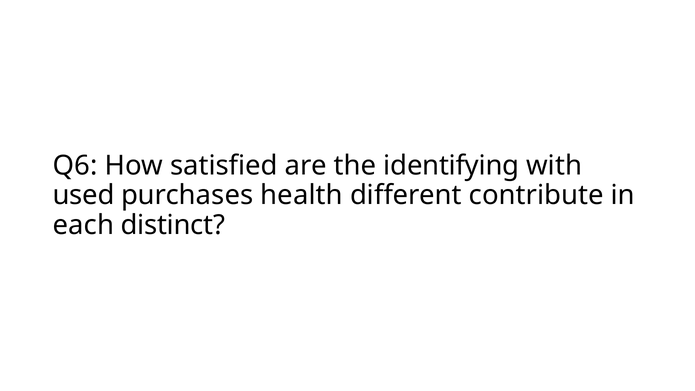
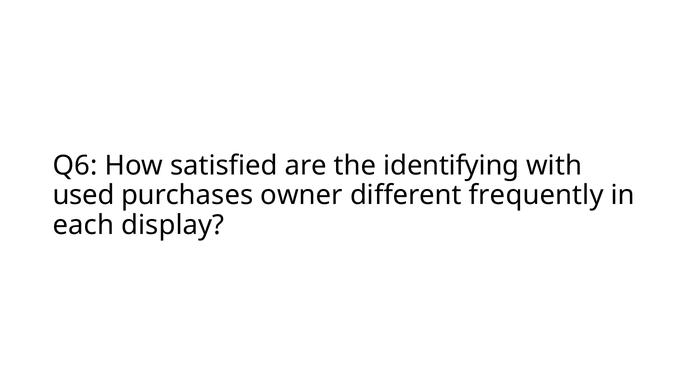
health: health -> owner
contribute: contribute -> frequently
distinct: distinct -> display
